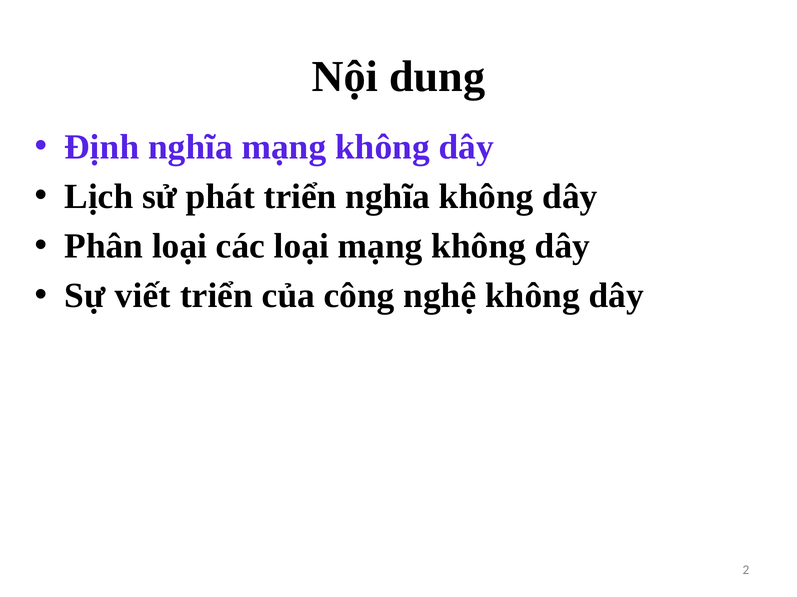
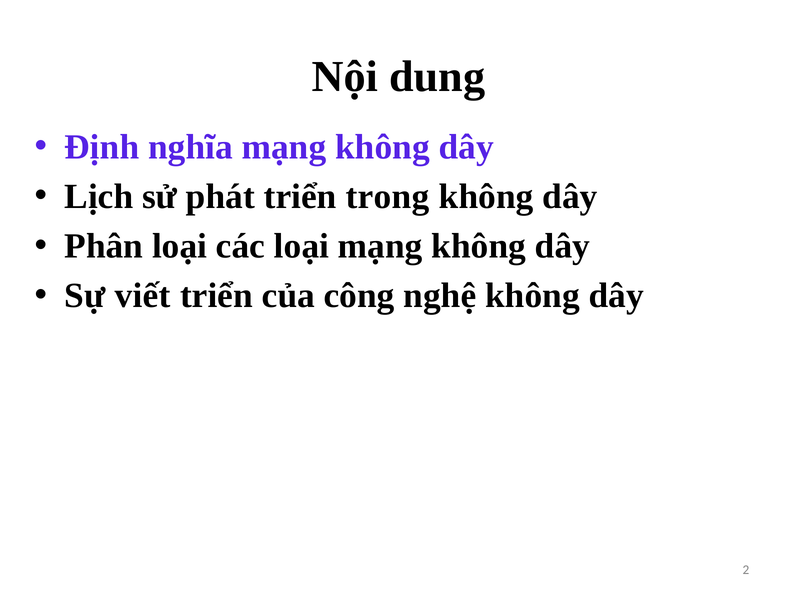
triển nghĩa: nghĩa -> trong
